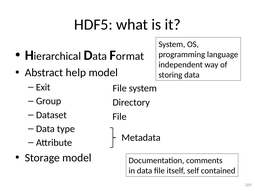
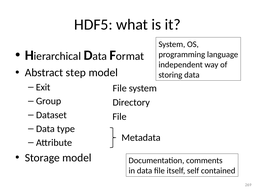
help: help -> step
